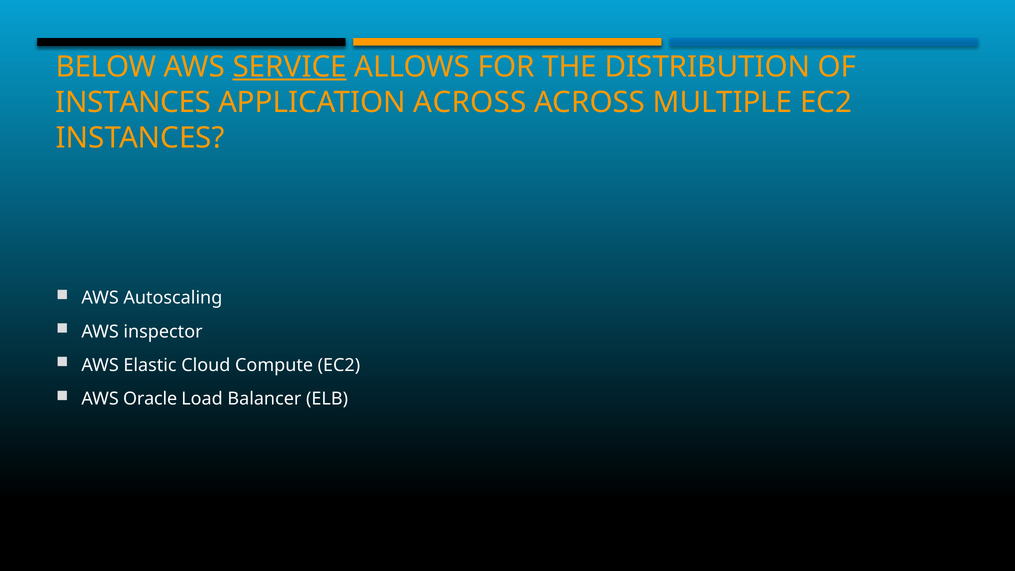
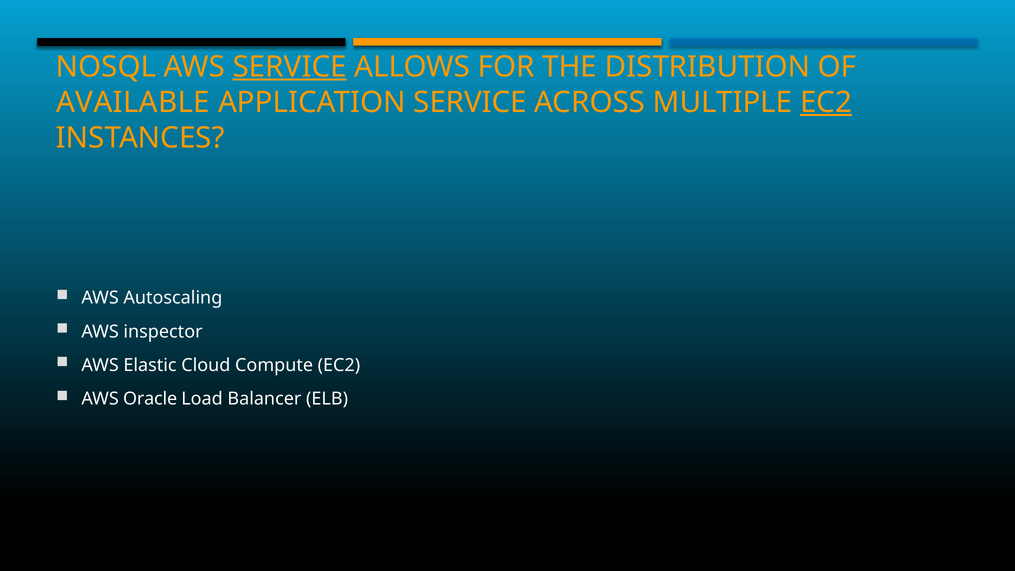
BELOW: BELOW -> NOSQL
INSTANCES at (133, 102): INSTANCES -> AVAILABLE
APPLICATION ACROSS: ACROSS -> SERVICE
EC2 at (826, 102) underline: none -> present
